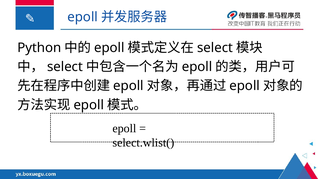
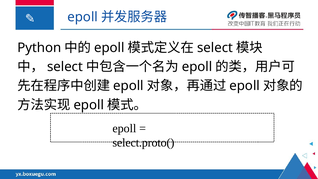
select.wlist(: select.wlist( -> select.proto(
